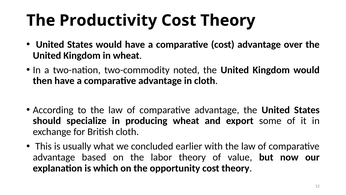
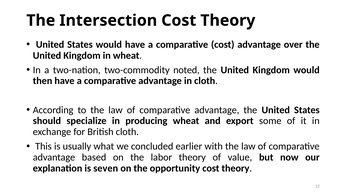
Productivity: Productivity -> Intersection
which: which -> seven
